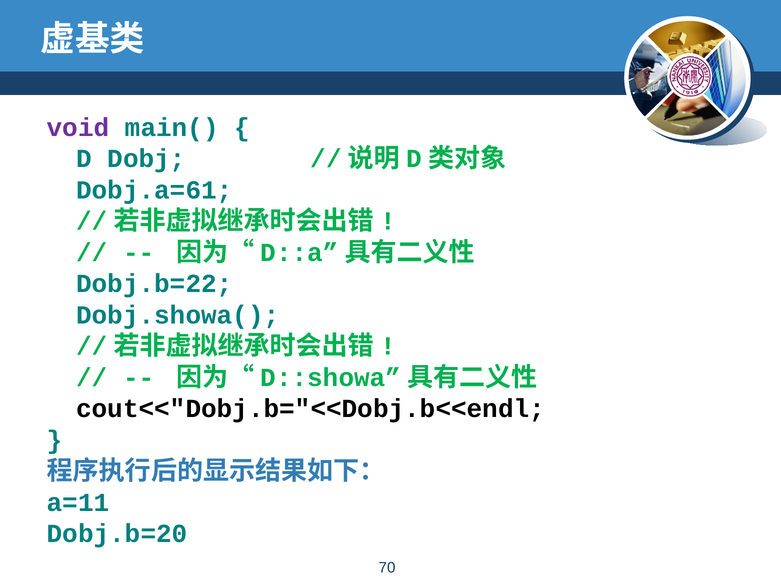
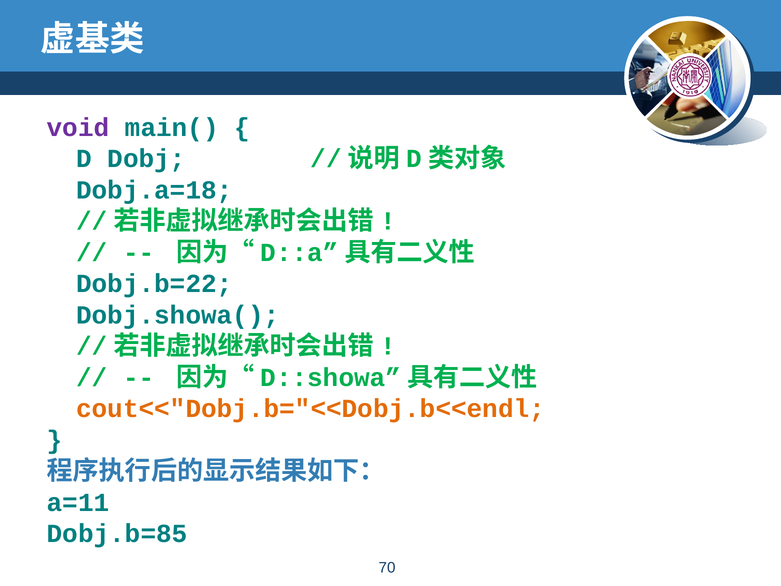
Dobj.a=61: Dobj.a=61 -> Dobj.a=18
cout<<"Dobj.b="<<Dobj.b<<endl colour: black -> orange
Dobj.b=20: Dobj.b=20 -> Dobj.b=85
